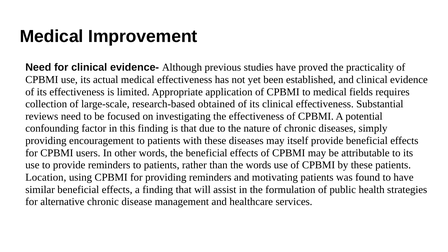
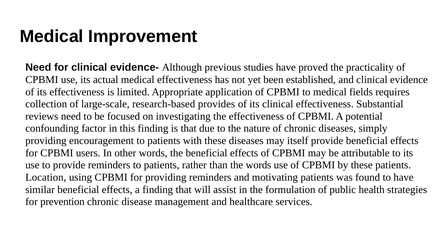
obtained: obtained -> provides
alternative: alternative -> prevention
